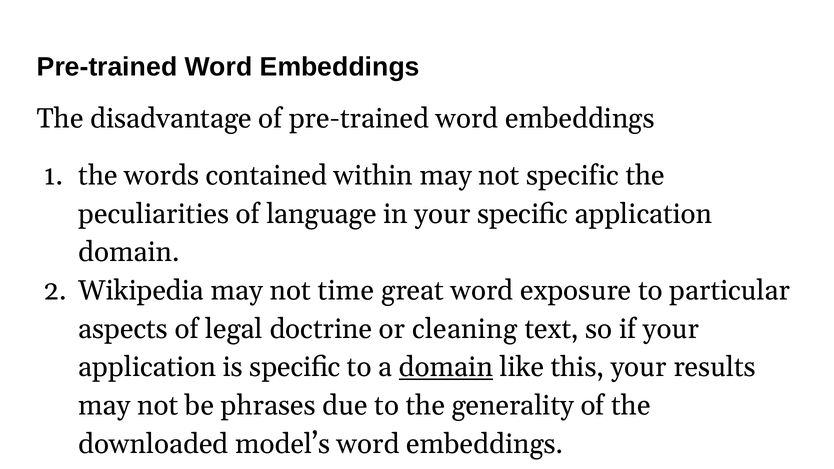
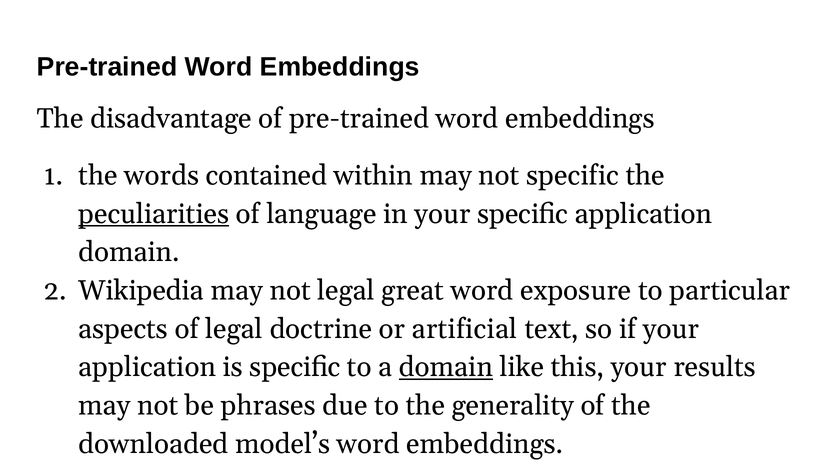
peculiarities underline: none -> present
not time: time -> legal
cleaning: cleaning -> artificial
